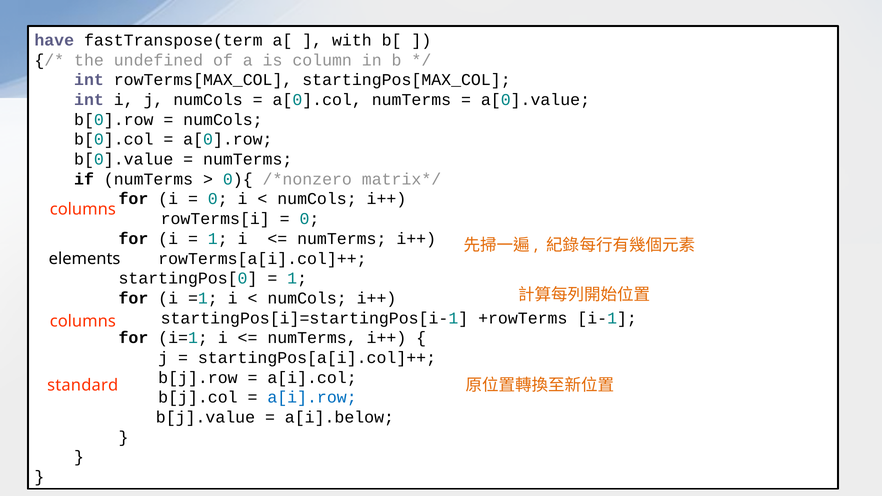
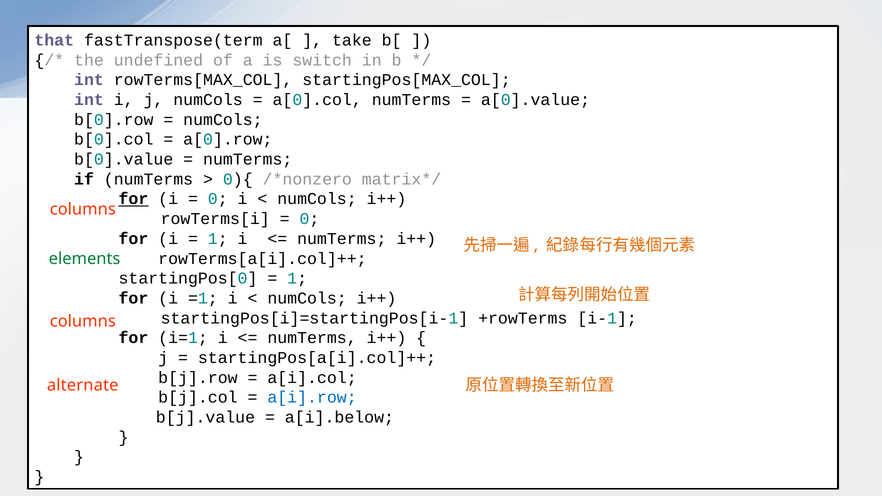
have: have -> that
with: with -> take
column: column -> switch
for at (133, 199) underline: none -> present
elements colour: black -> green
standard: standard -> alternate
